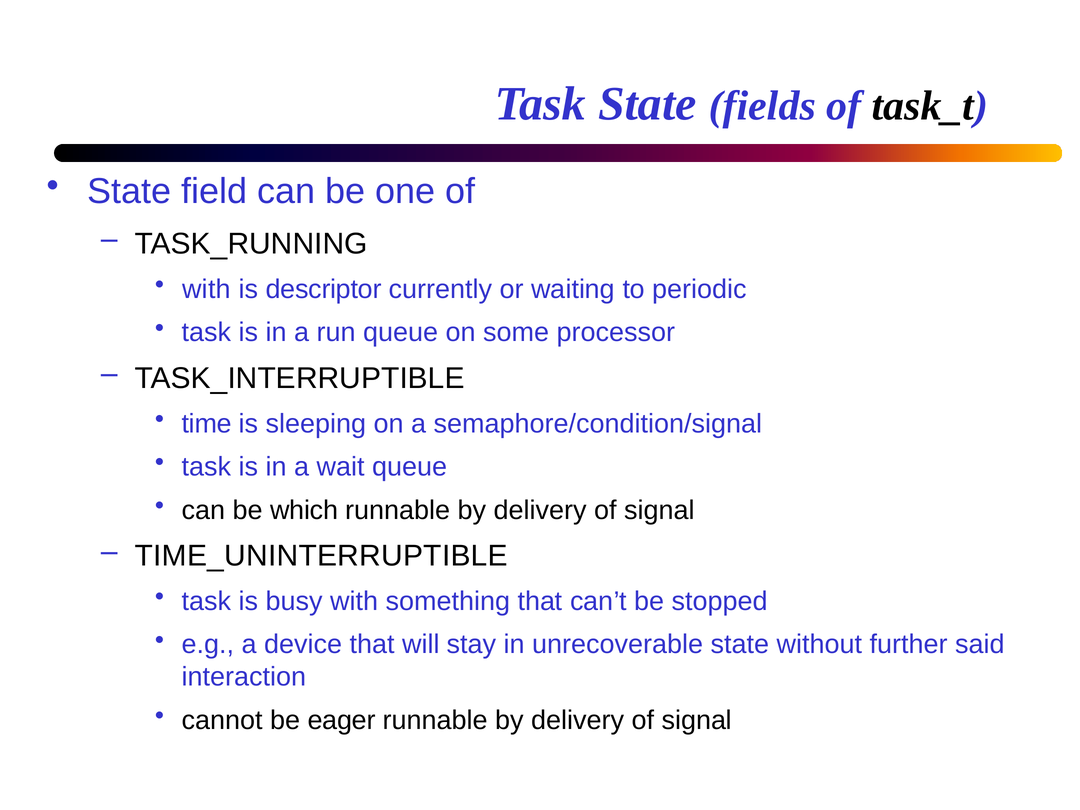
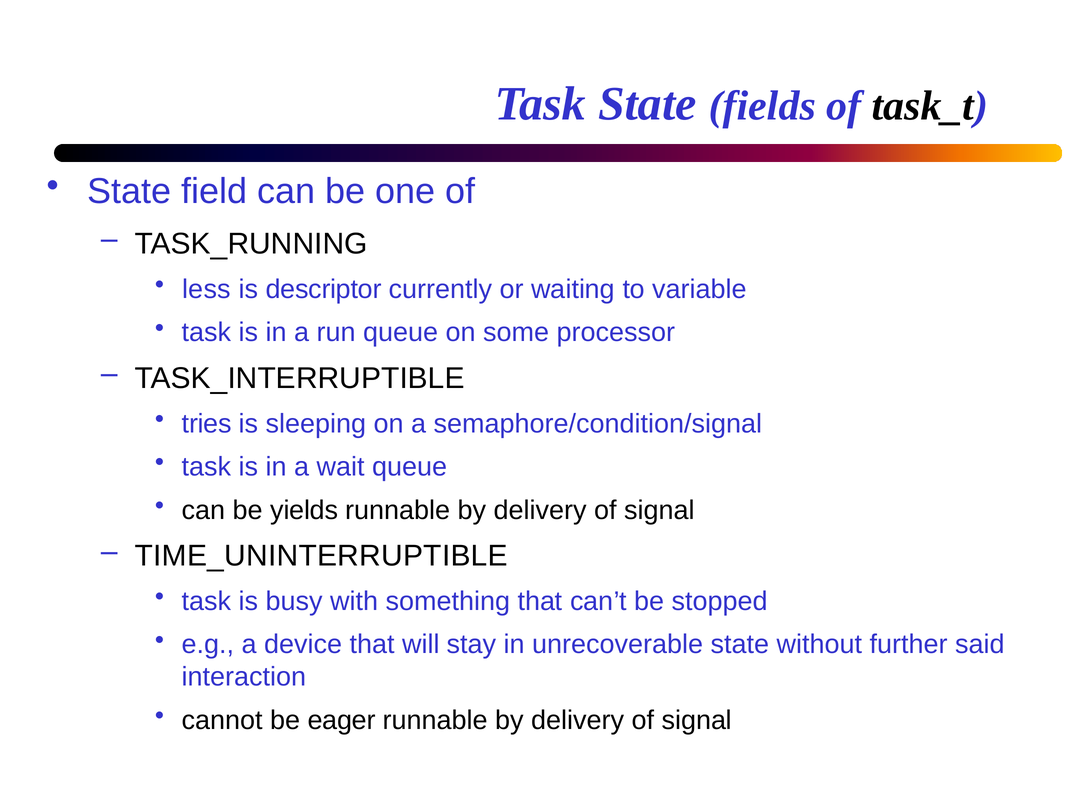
with at (206, 289): with -> less
periodic: periodic -> variable
time: time -> tries
which: which -> yields
